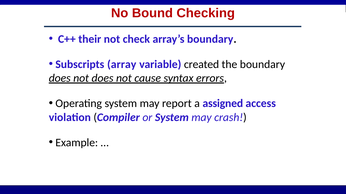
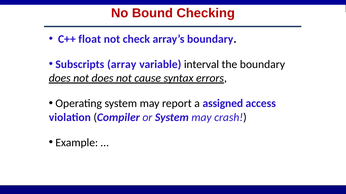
their: their -> float
created: created -> interval
